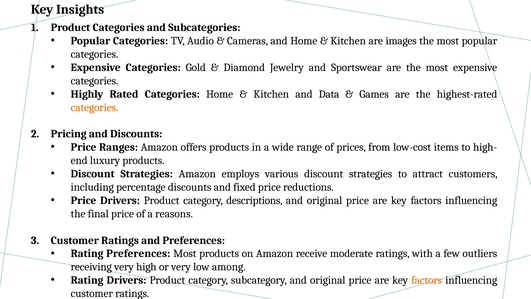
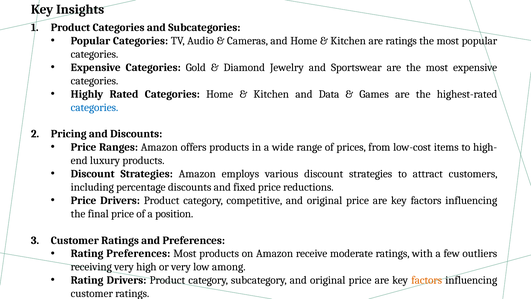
are images: images -> ratings
categories at (94, 107) colour: orange -> blue
descriptions: descriptions -> competitive
reasons: reasons -> position
